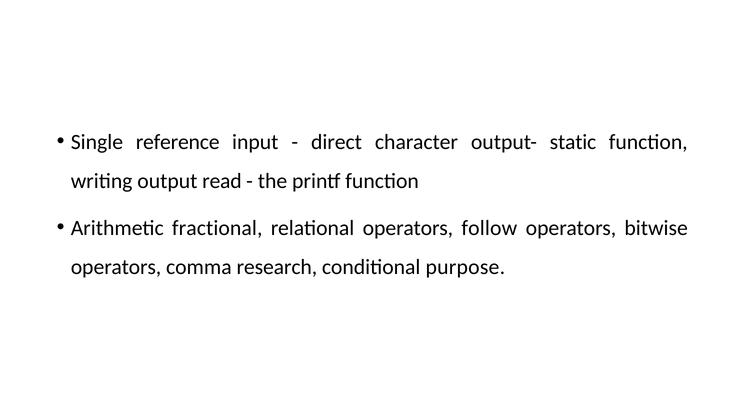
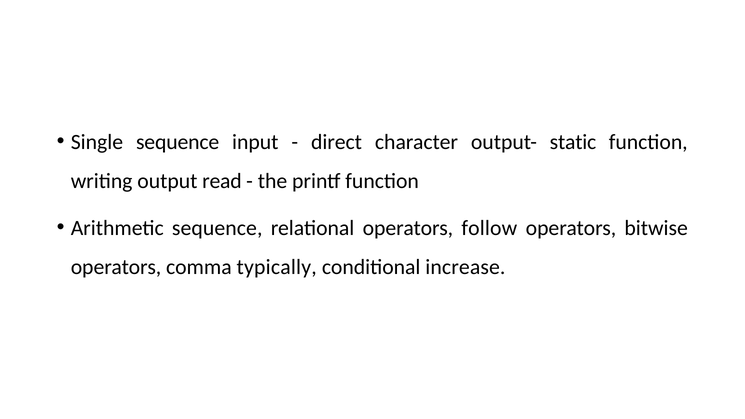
Single reference: reference -> sequence
Arithmetic fractional: fractional -> sequence
research: research -> typically
purpose: purpose -> increase
